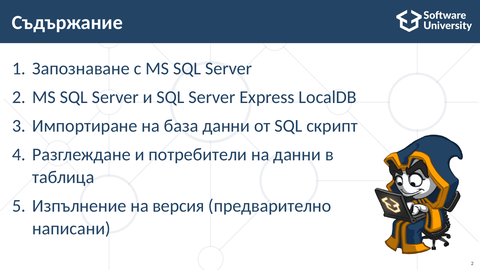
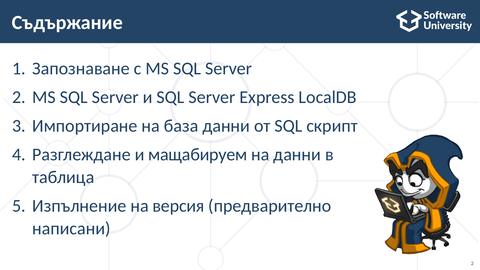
потребители: потребители -> мащабируем
